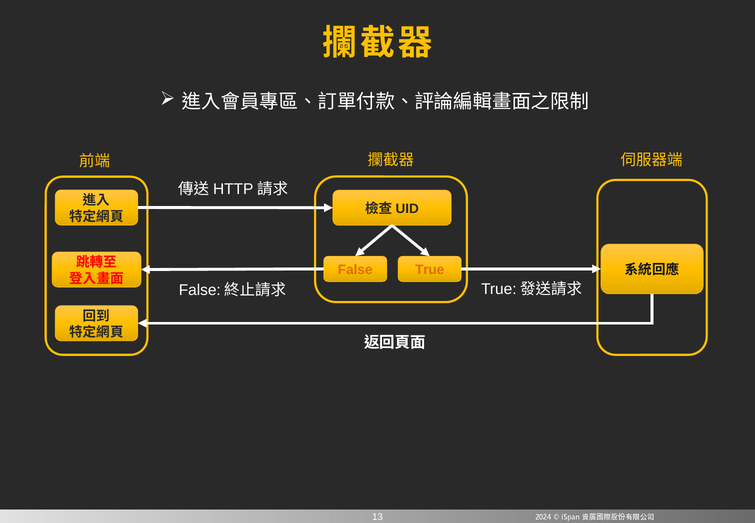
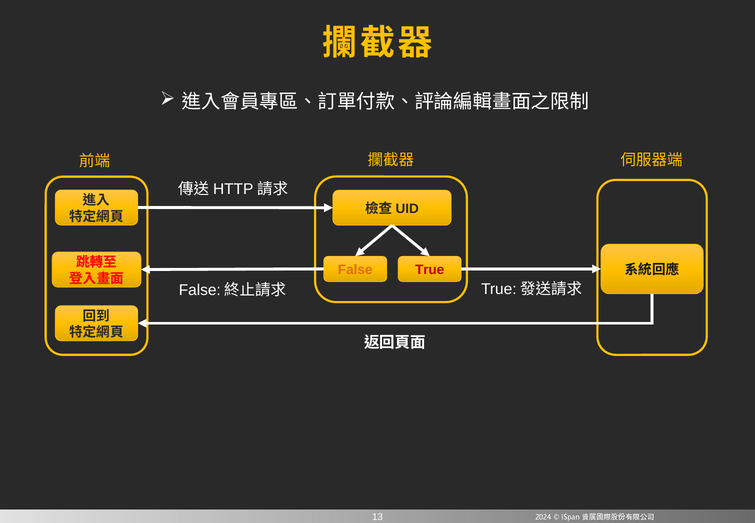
True colour: orange -> red
